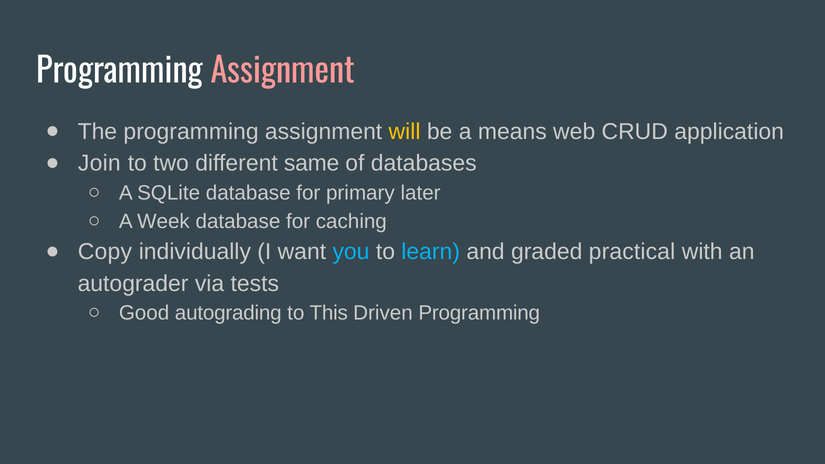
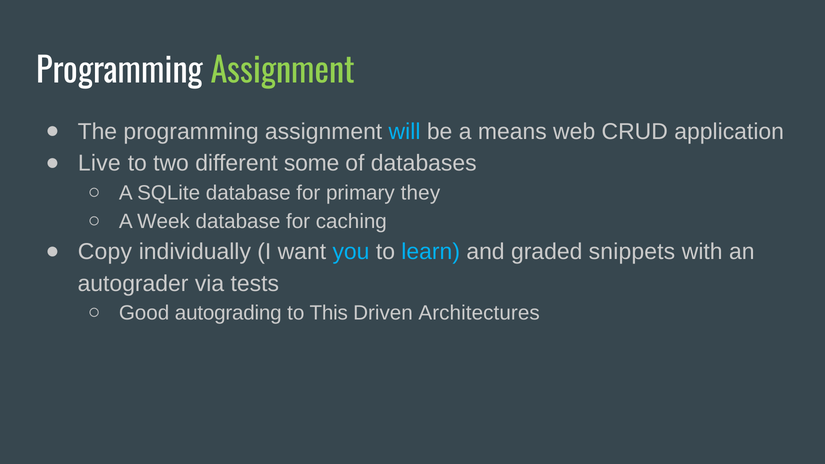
Assignment at (283, 71) colour: pink -> light green
will colour: yellow -> light blue
Join: Join -> Live
same: same -> some
later: later -> they
practical: practical -> snippets
Driven Programming: Programming -> Architectures
